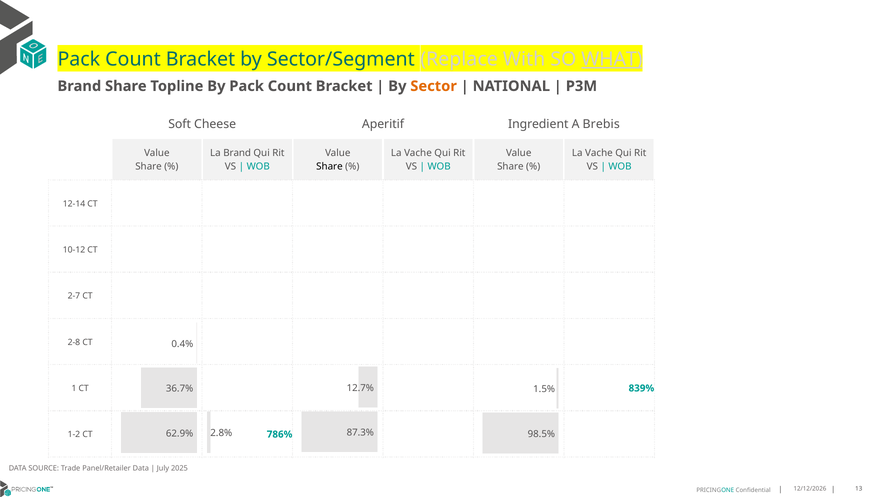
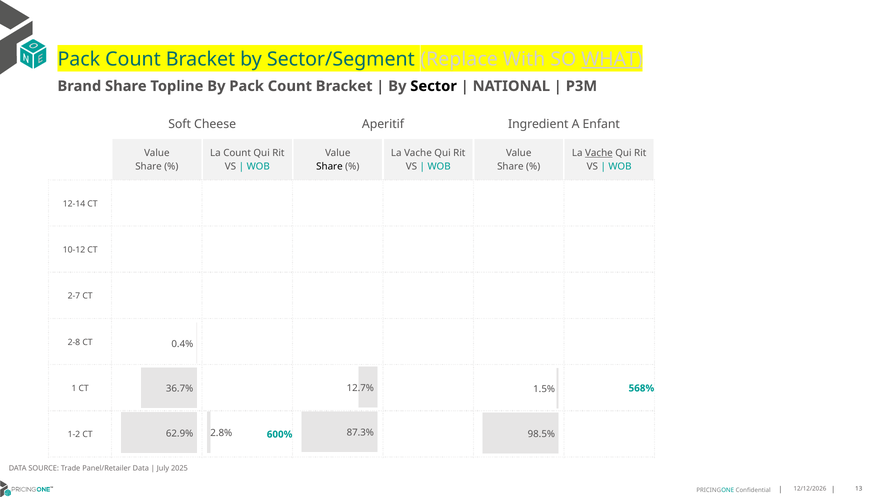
Sector colour: orange -> black
Brebis: Brebis -> Enfant
La Brand: Brand -> Count
Vache at (599, 153) underline: none -> present
839%: 839% -> 568%
786%: 786% -> 600%
